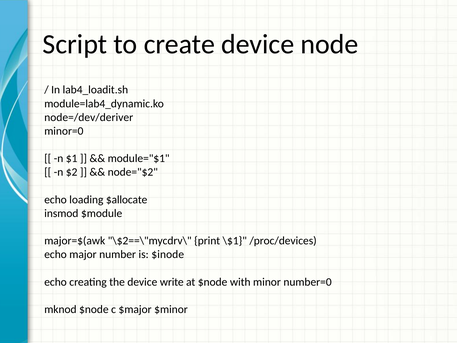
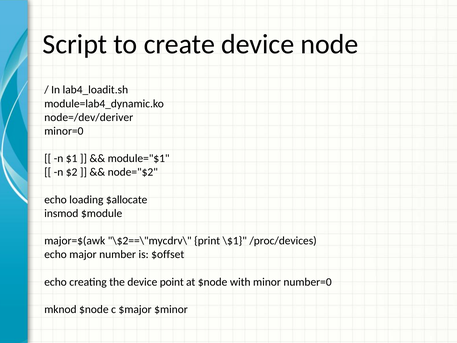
$inode: $inode -> $offset
write: write -> point
